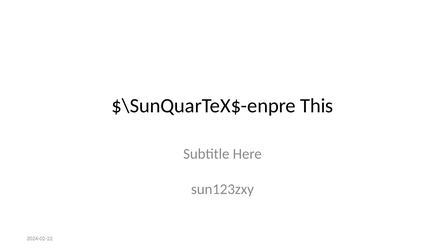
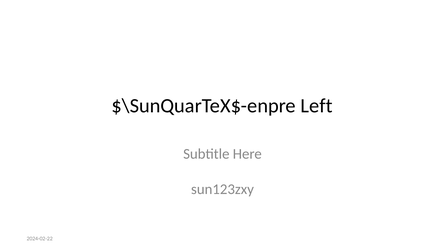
This: This -> Left
